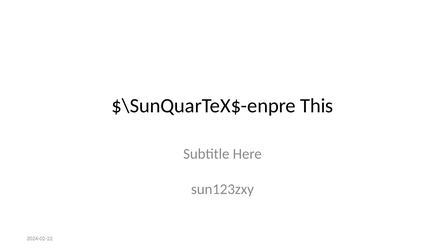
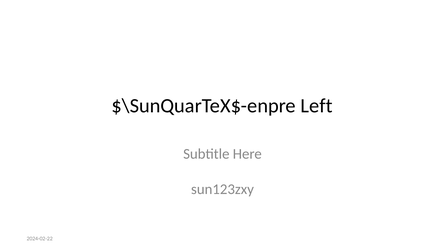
This: This -> Left
